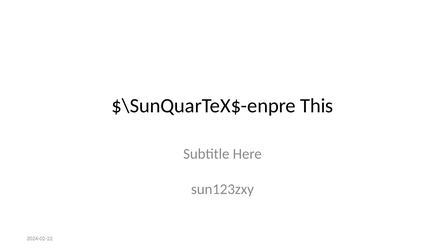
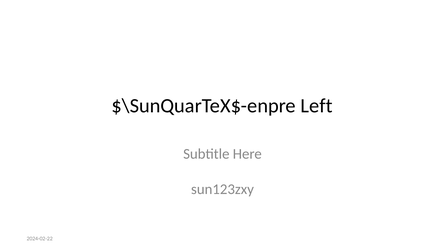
This: This -> Left
